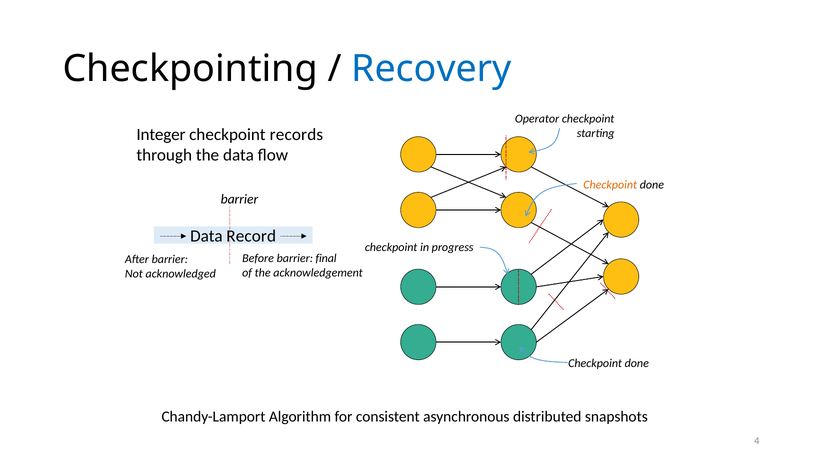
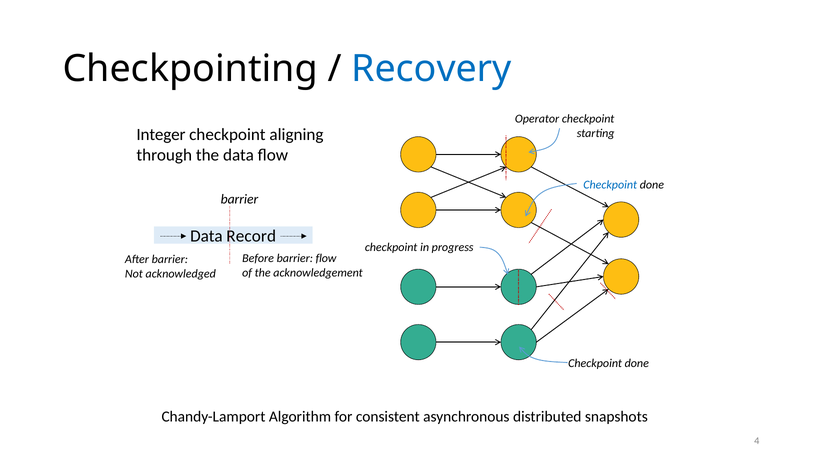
records: records -> aligning
Checkpoint at (610, 185) colour: orange -> blue
barrier final: final -> flow
